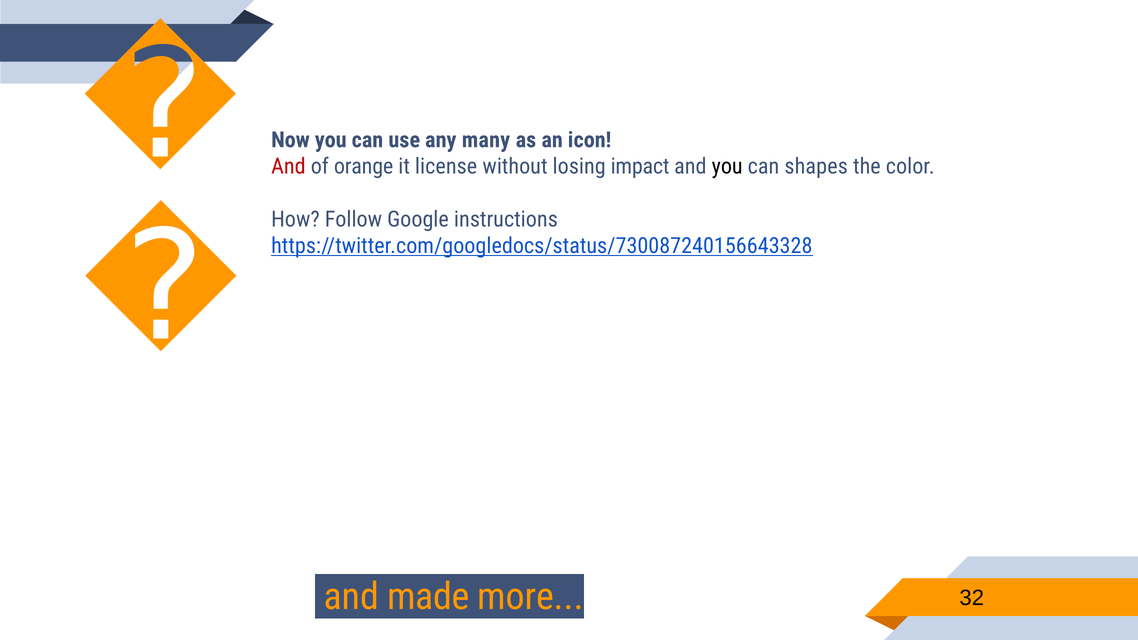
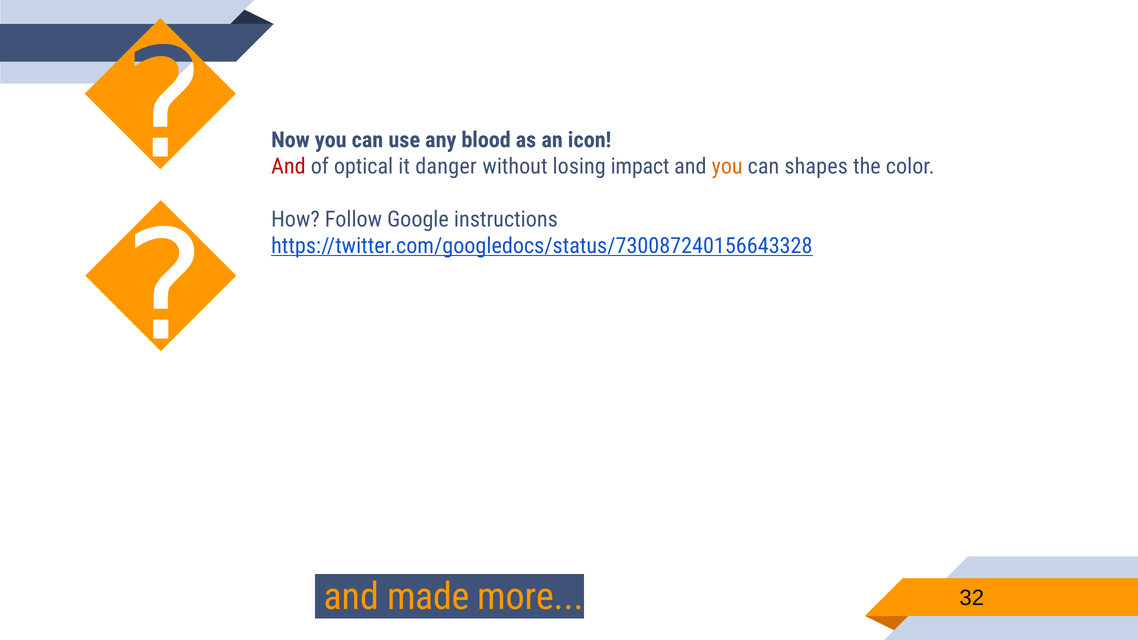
many: many -> blood
orange: orange -> optical
license: license -> danger
you at (727, 167) colour: black -> orange
